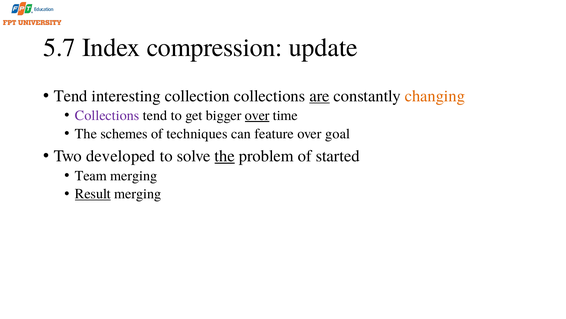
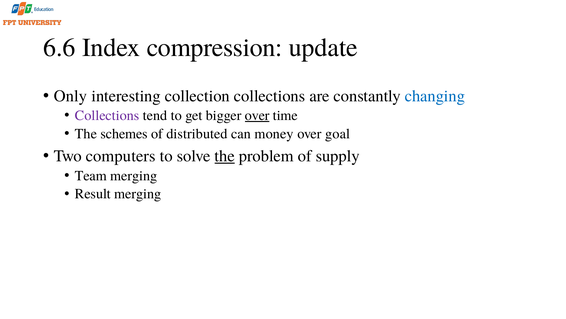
5.7: 5.7 -> 6.6
Tend at (71, 96): Tend -> Only
are underline: present -> none
changing colour: orange -> blue
techniques: techniques -> distributed
feature: feature -> money
developed: developed -> computers
started: started -> supply
Result underline: present -> none
